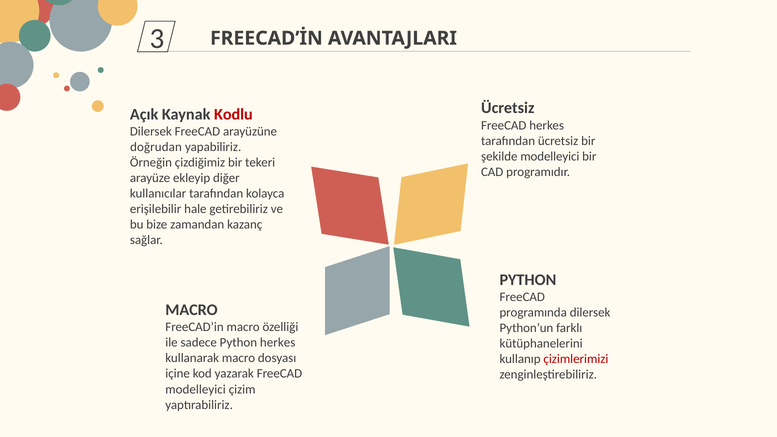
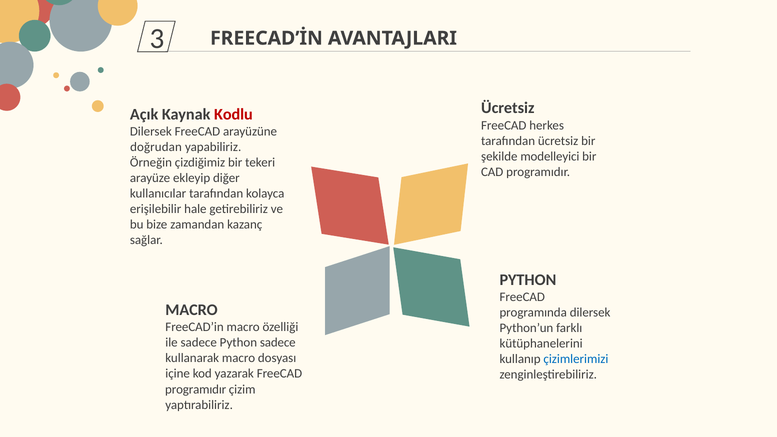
Python herkes: herkes -> sadece
çizimlerimizi colour: red -> blue
modelleyici at (196, 389): modelleyici -> programıdır
